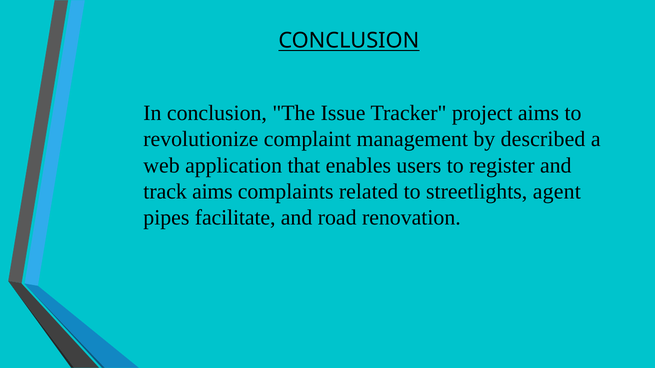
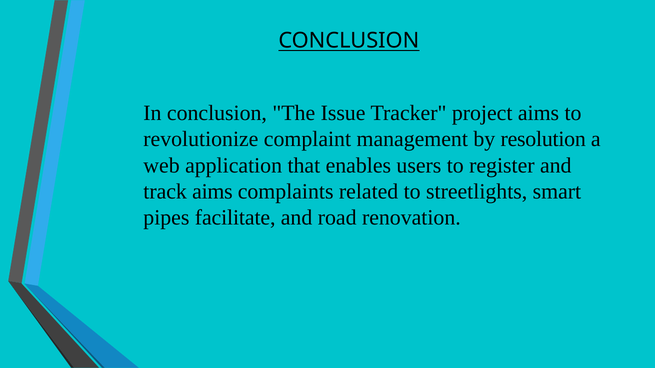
described: described -> resolution
agent: agent -> smart
